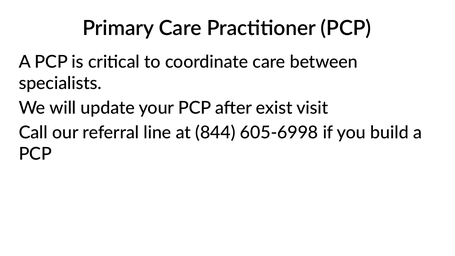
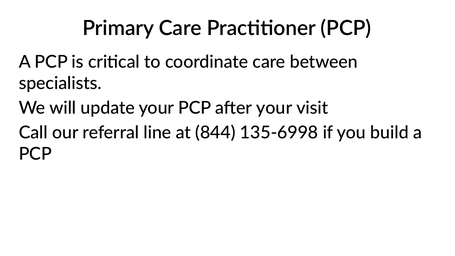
after exist: exist -> your
605-6998: 605-6998 -> 135-6998
